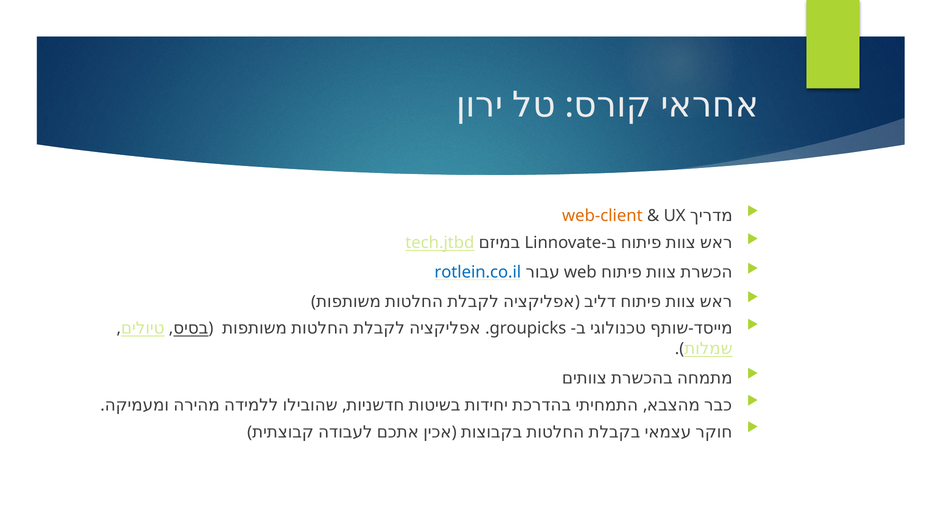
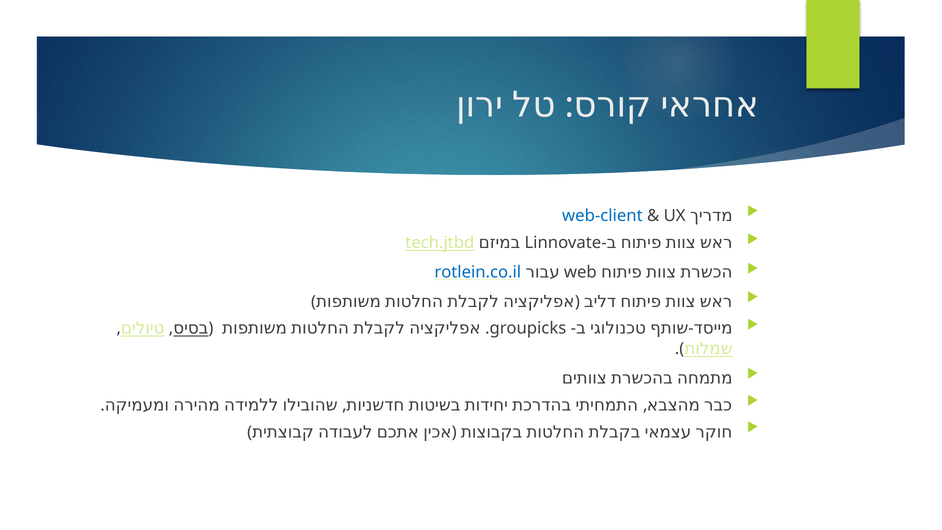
web-client colour: orange -> blue
